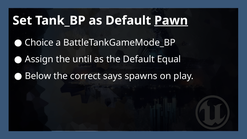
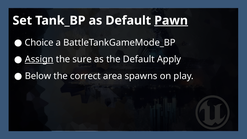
Assign underline: none -> present
until: until -> sure
Equal: Equal -> Apply
says: says -> area
